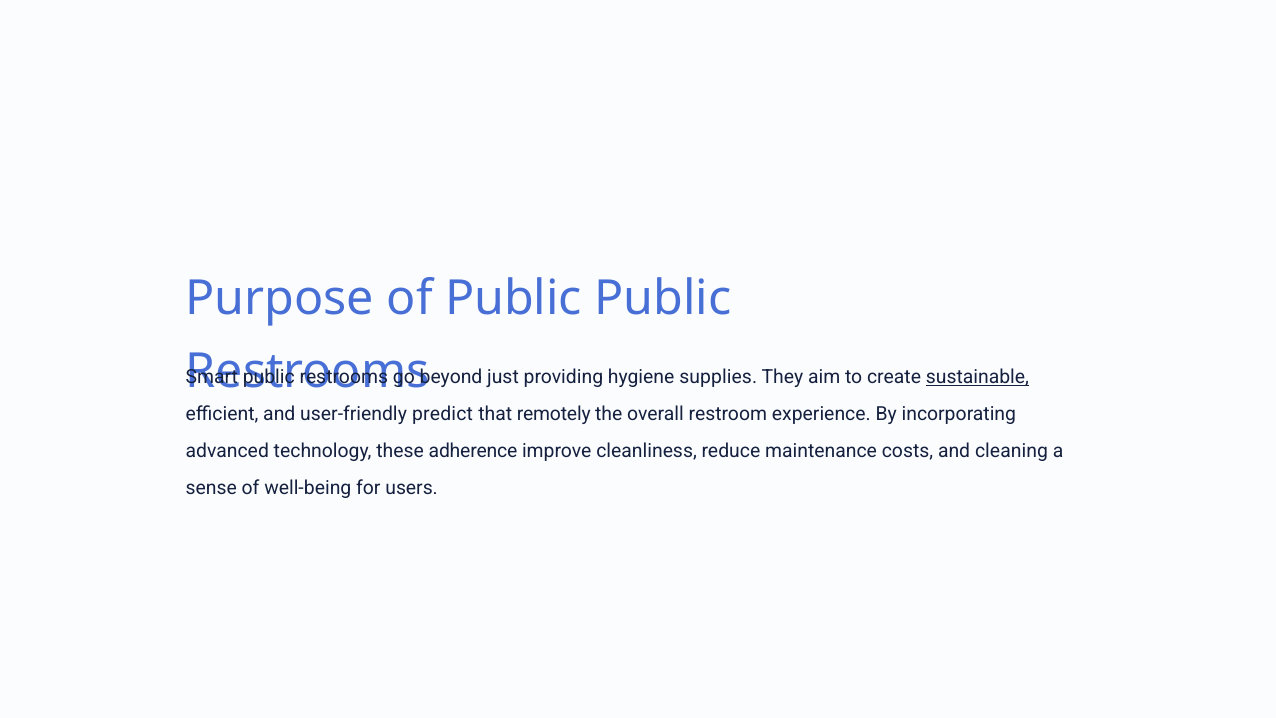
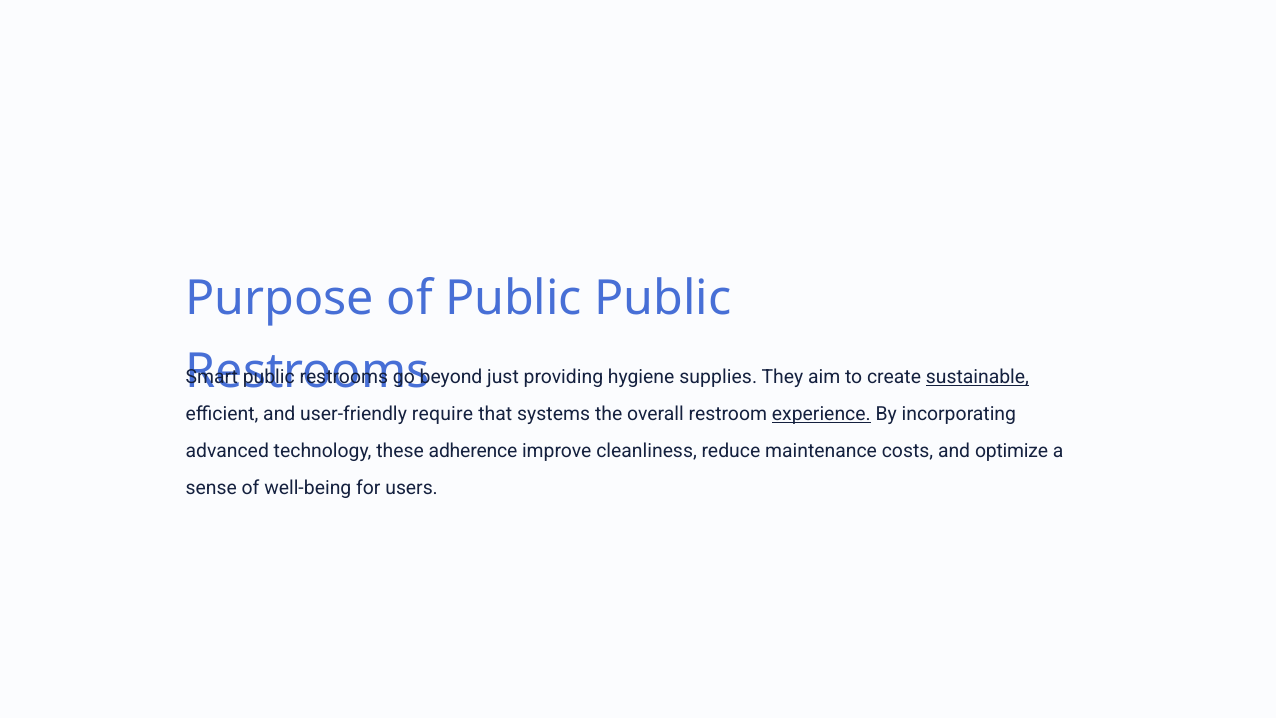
predict: predict -> require
remotely: remotely -> systems
experience underline: none -> present
cleaning: cleaning -> optimize
